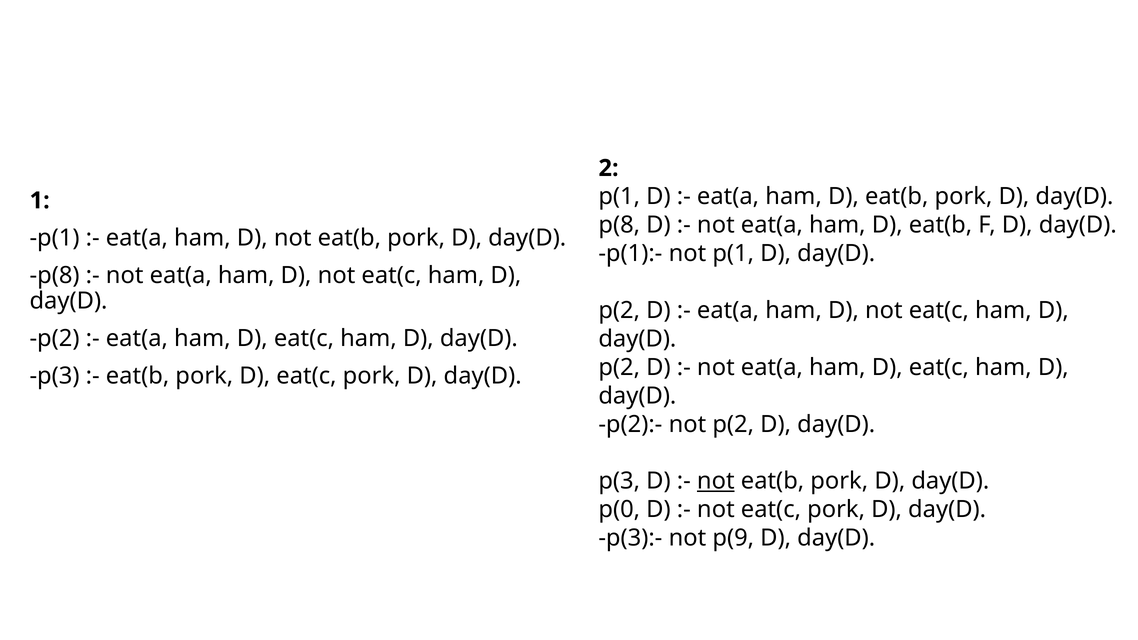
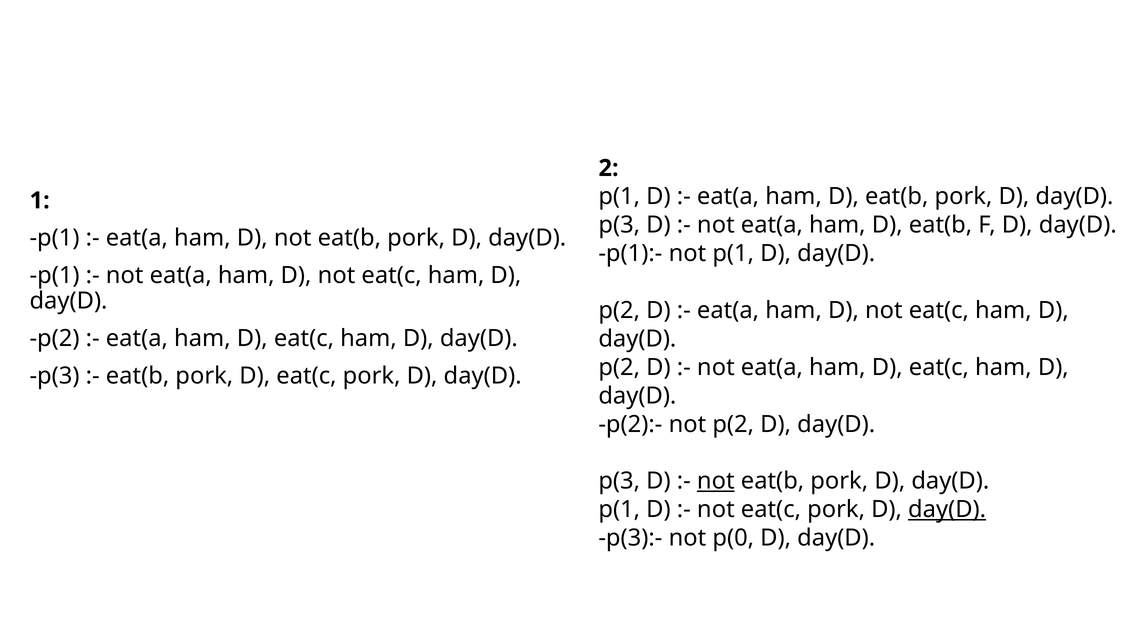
p(8 at (619, 225): p(8 -> p(3
p(8 at (55, 276): p(8 -> p(1
p(0 at (619, 510): p(0 -> p(1
day(D at (947, 510) underline: none -> present
p(9: p(9 -> p(0
